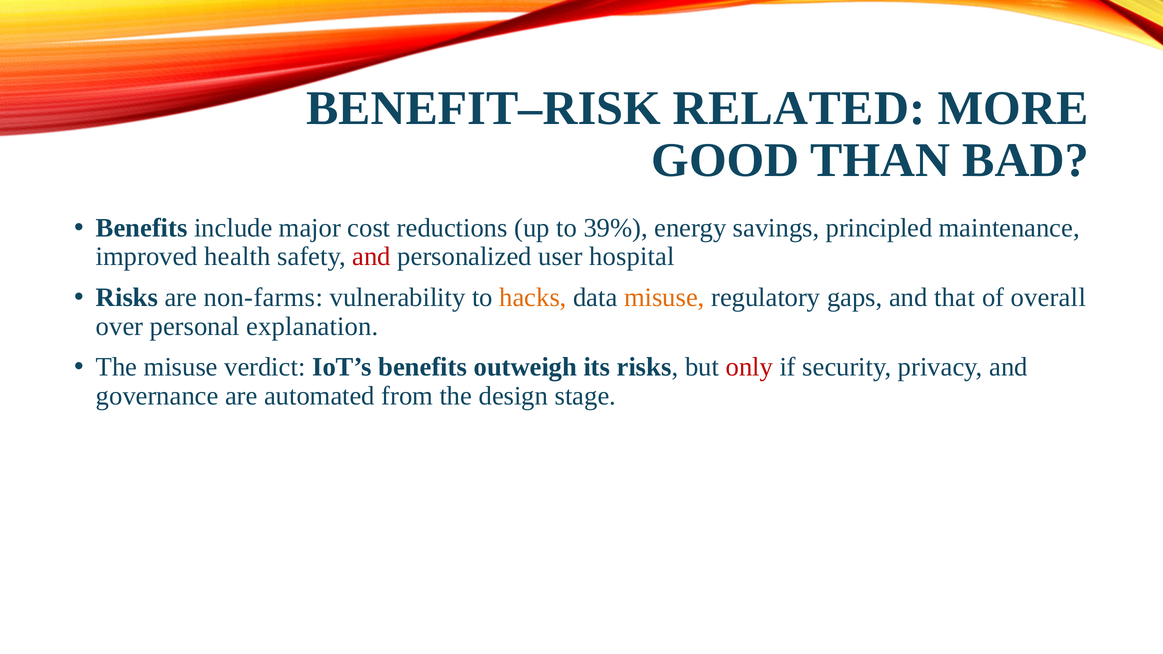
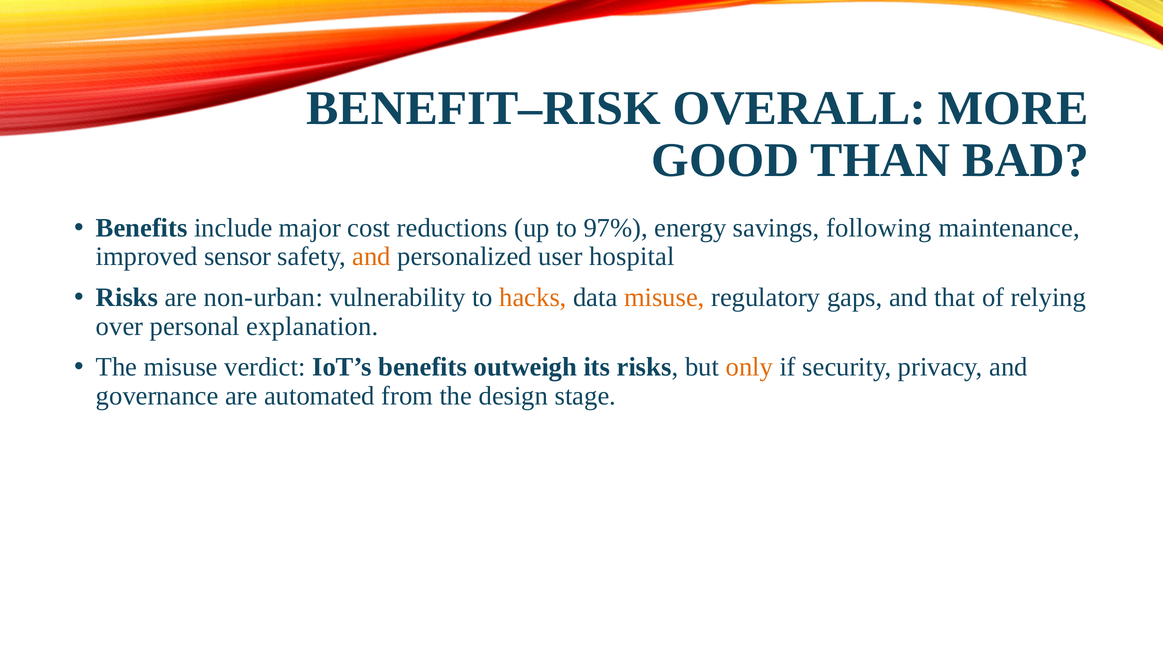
RELATED: RELATED -> OVERALL
39%: 39% -> 97%
principled: principled -> following
health: health -> sensor
and at (372, 257) colour: red -> orange
non-farms: non-farms -> non-urban
overall: overall -> relying
only colour: red -> orange
